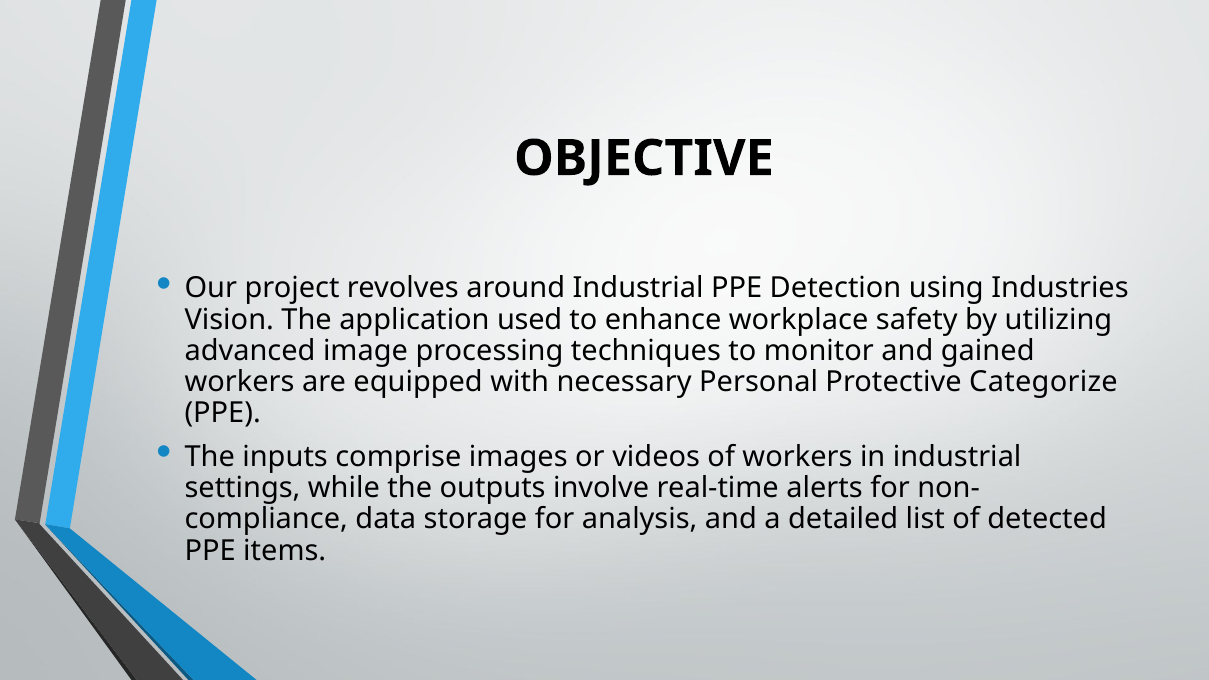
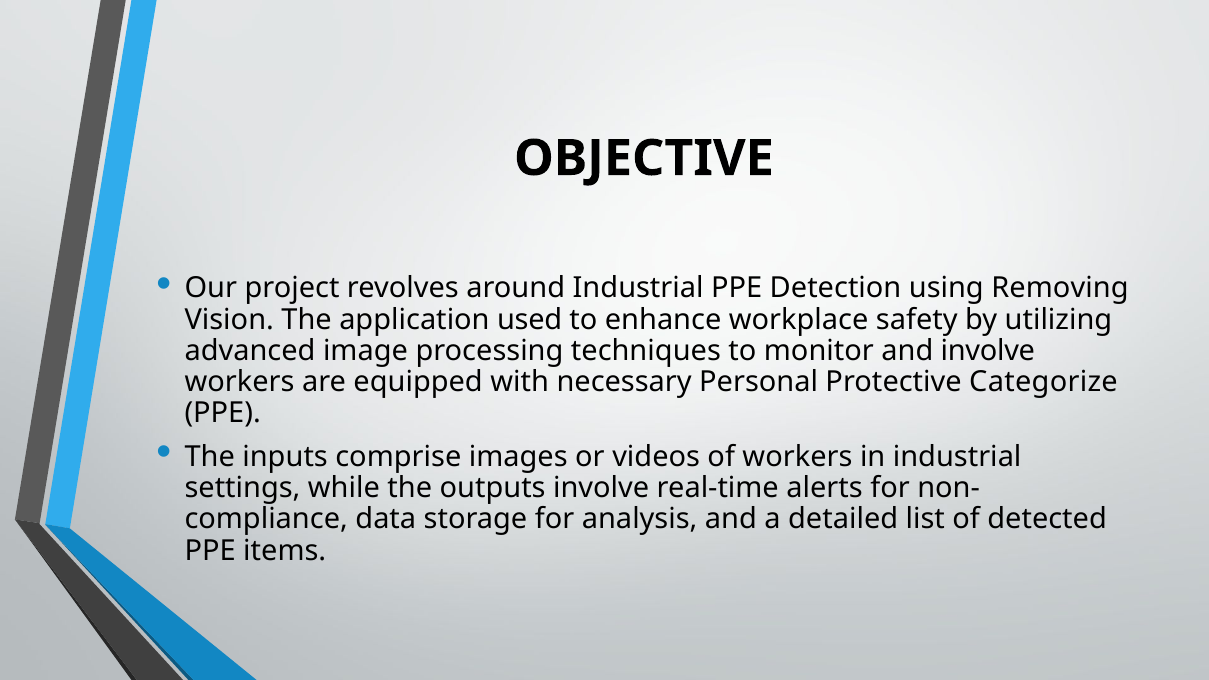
Industries: Industries -> Removing
and gained: gained -> involve
